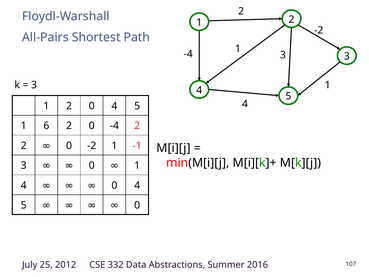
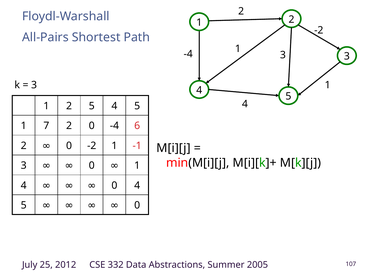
1 2 0: 0 -> 5
6: 6 -> 7
0 -4 2: 2 -> 6
2016: 2016 -> 2005
